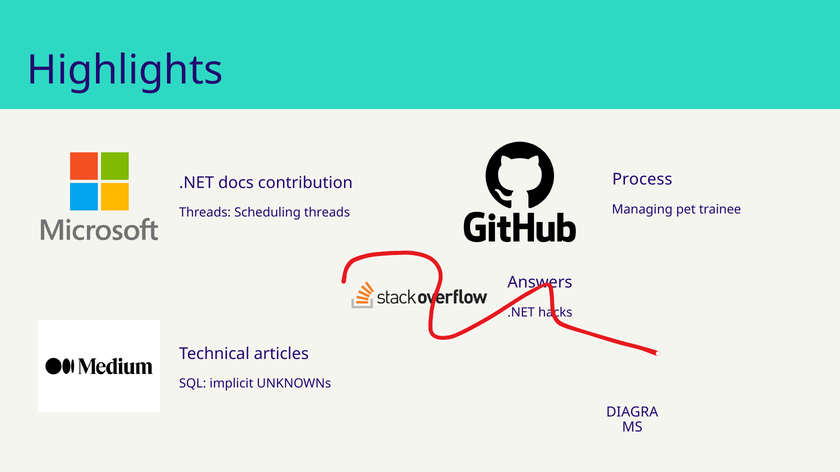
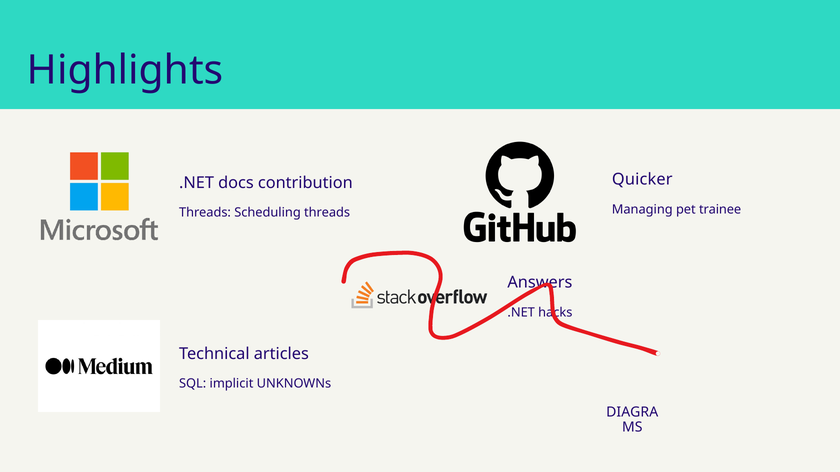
Process: Process -> Quicker
